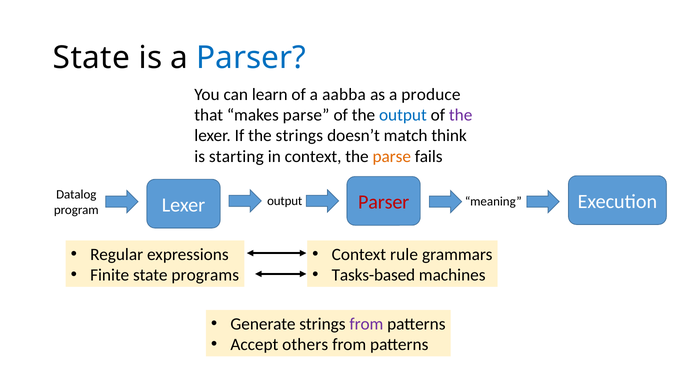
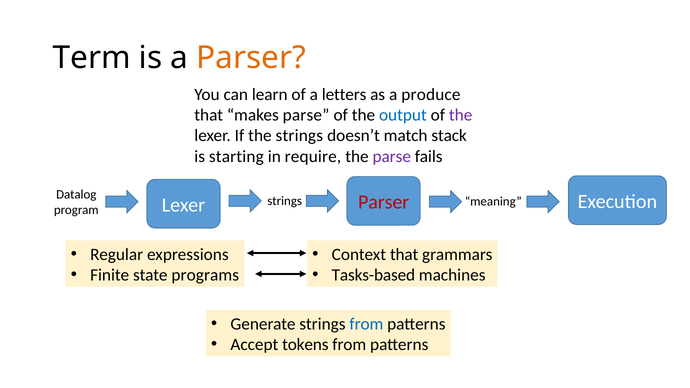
State at (91, 58): State -> Term
Parser at (251, 58) colour: blue -> orange
aabba: aabba -> letters
think: think -> stack
in context: context -> require
parse at (392, 157) colour: orange -> purple
Lexer output: output -> strings
Context rule: rule -> that
from at (366, 324) colour: purple -> blue
others: others -> tokens
